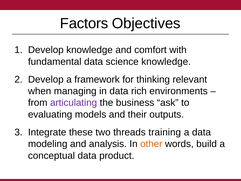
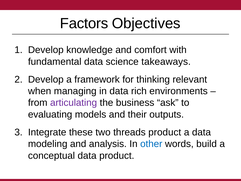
science knowledge: knowledge -> takeaways
threads training: training -> product
other colour: orange -> blue
